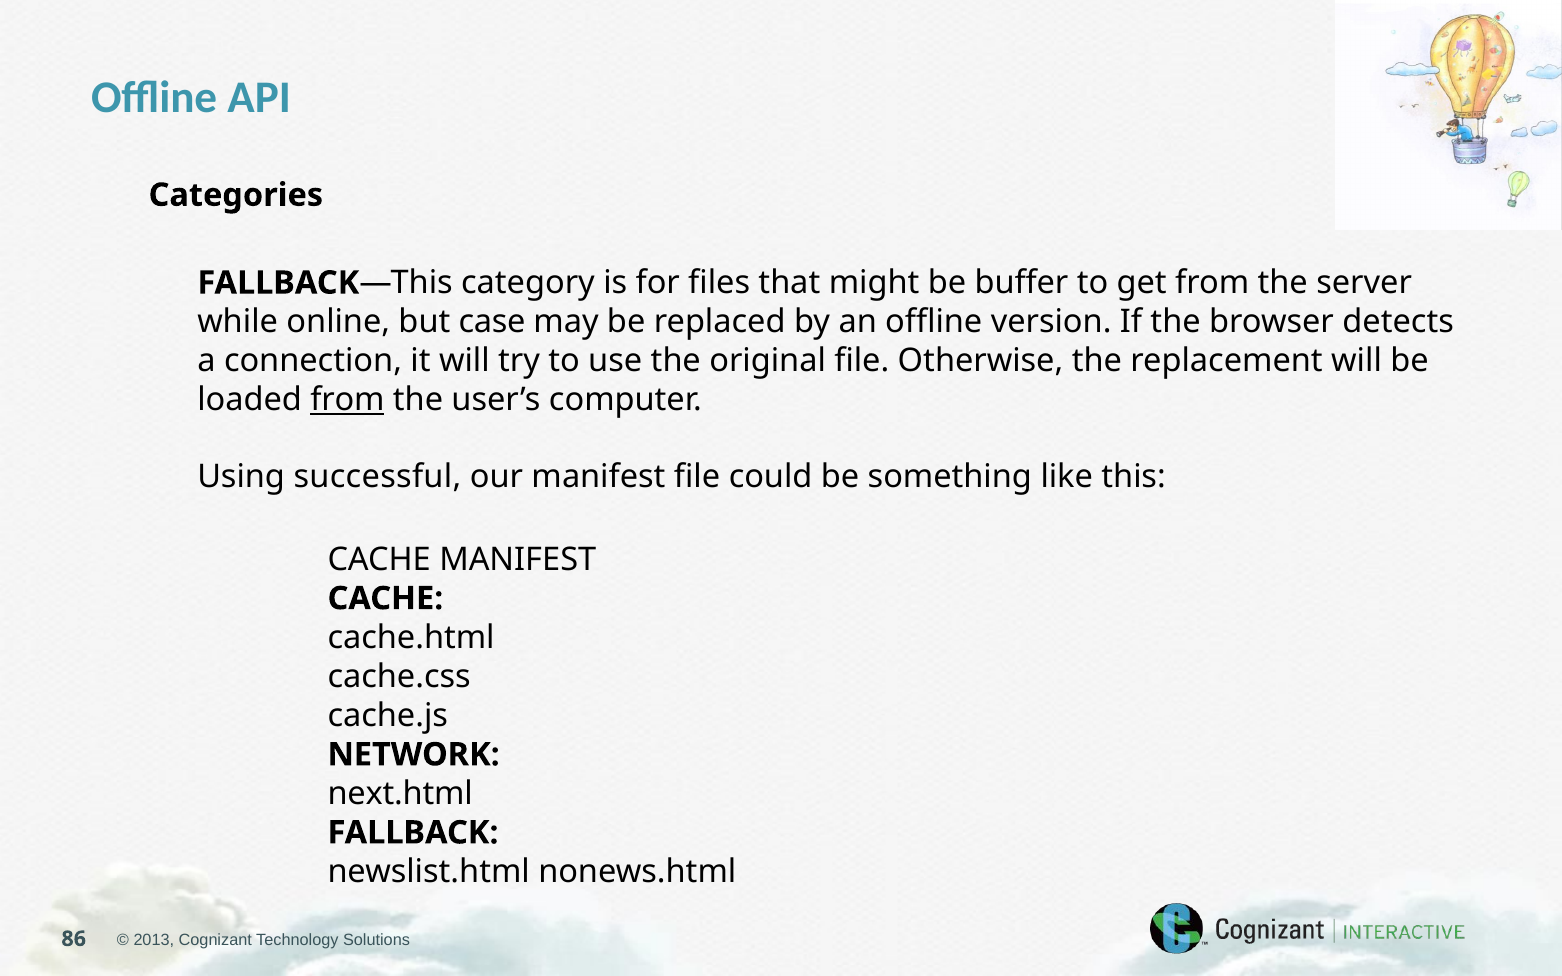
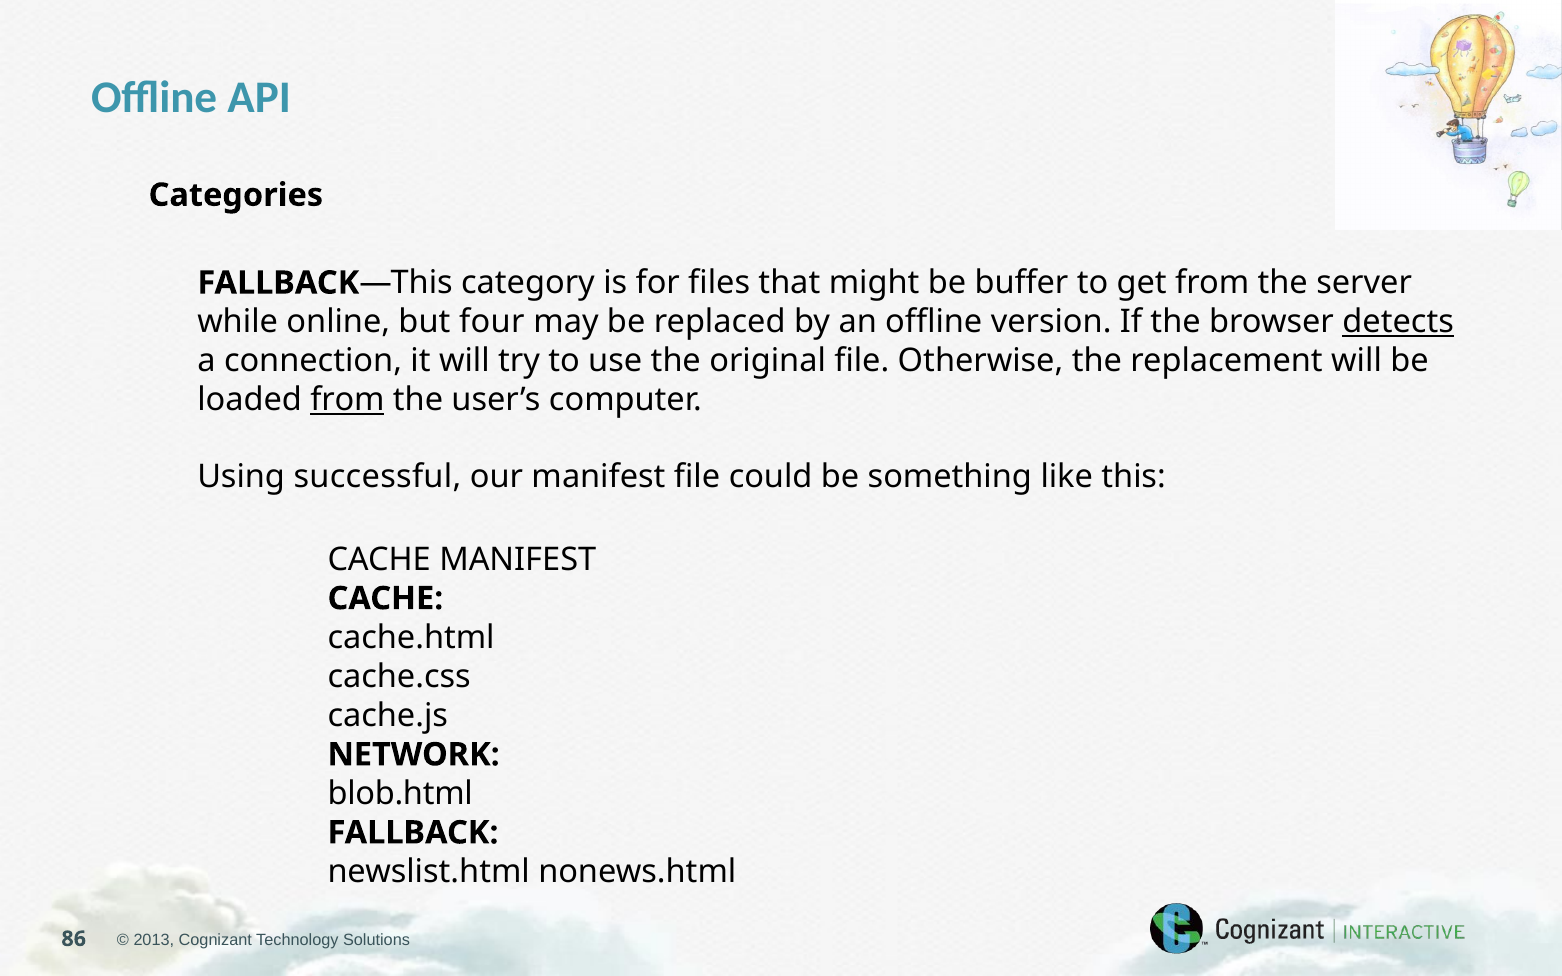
case: case -> four
detects underline: none -> present
next.html: next.html -> blob.html
